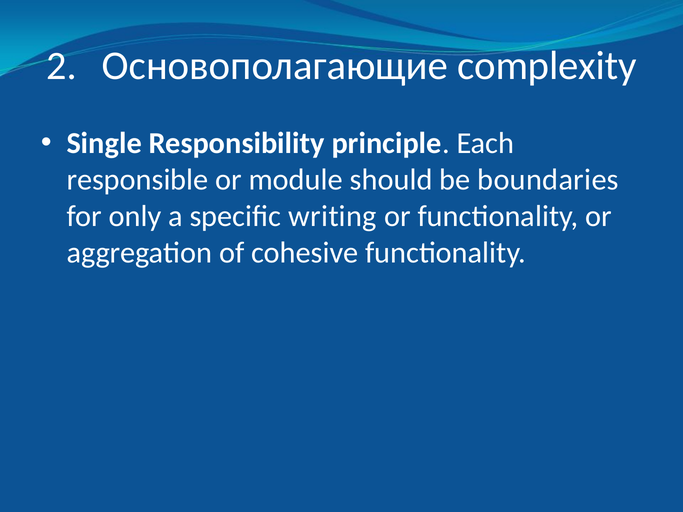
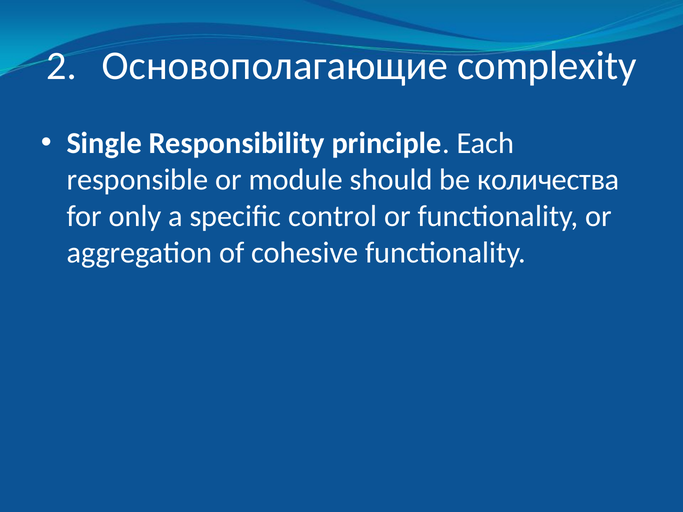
boundaries: boundaries -> количества
writing: writing -> control
